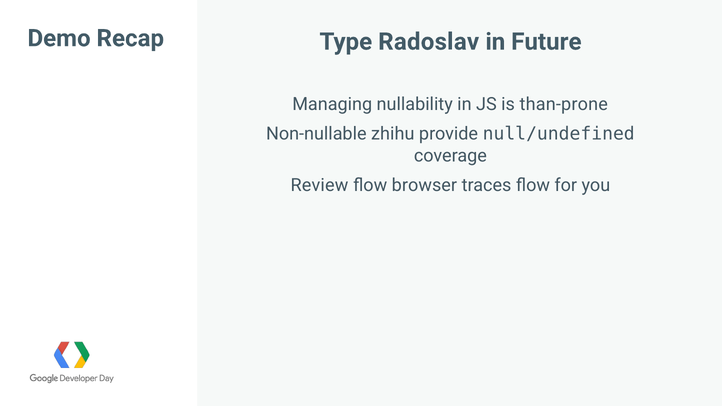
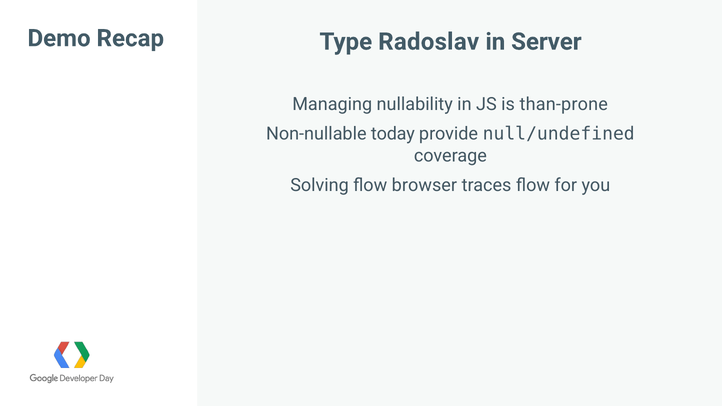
Future: Future -> Server
zhihu: zhihu -> today
Review: Review -> Solving
